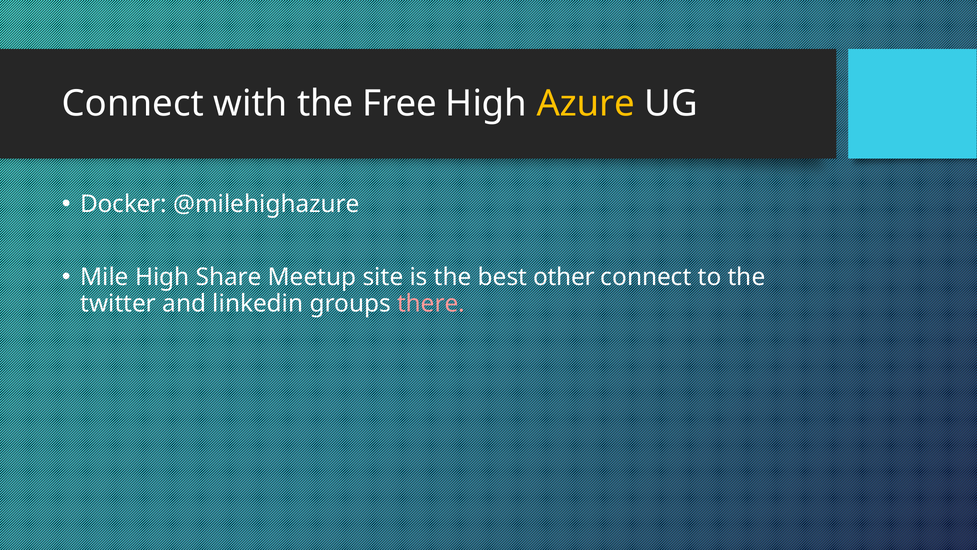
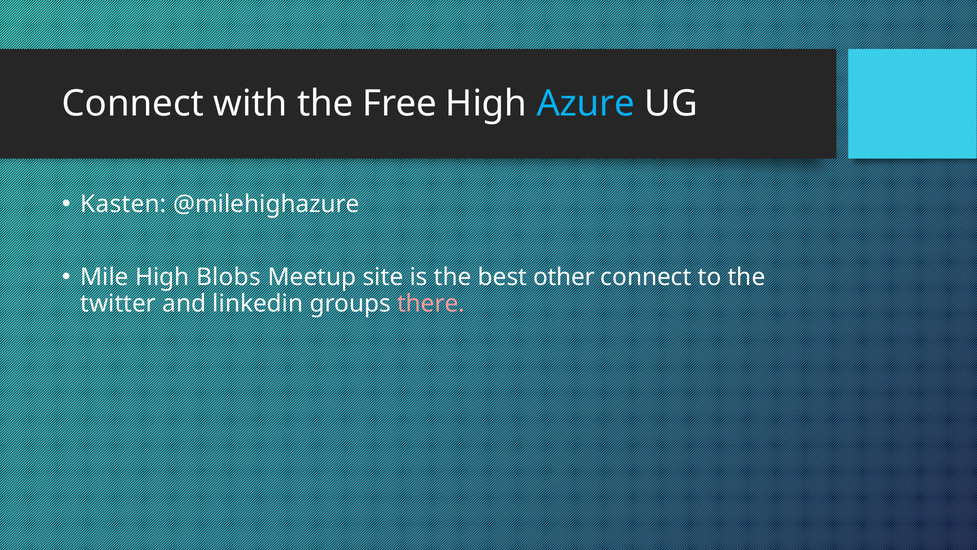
Azure colour: yellow -> light blue
Docker: Docker -> Kasten
Share: Share -> Blobs
